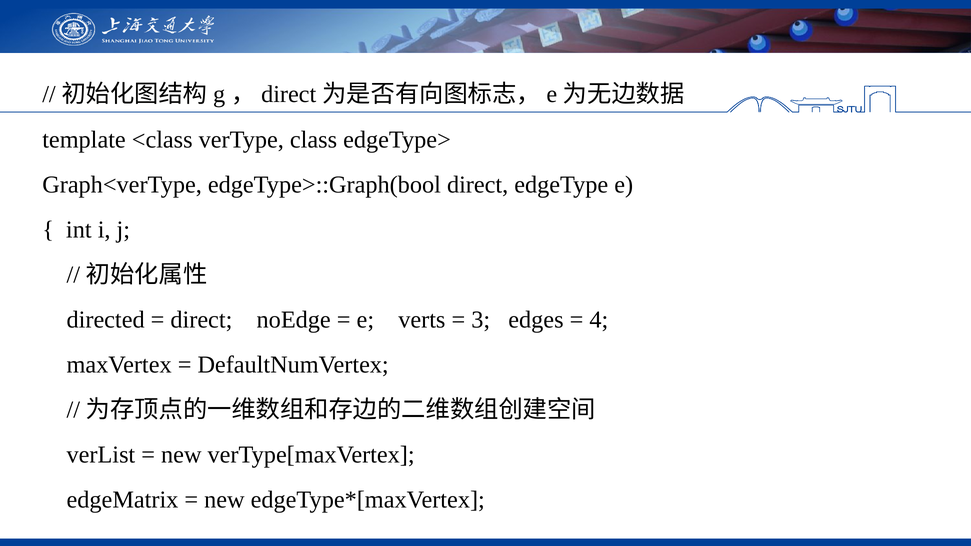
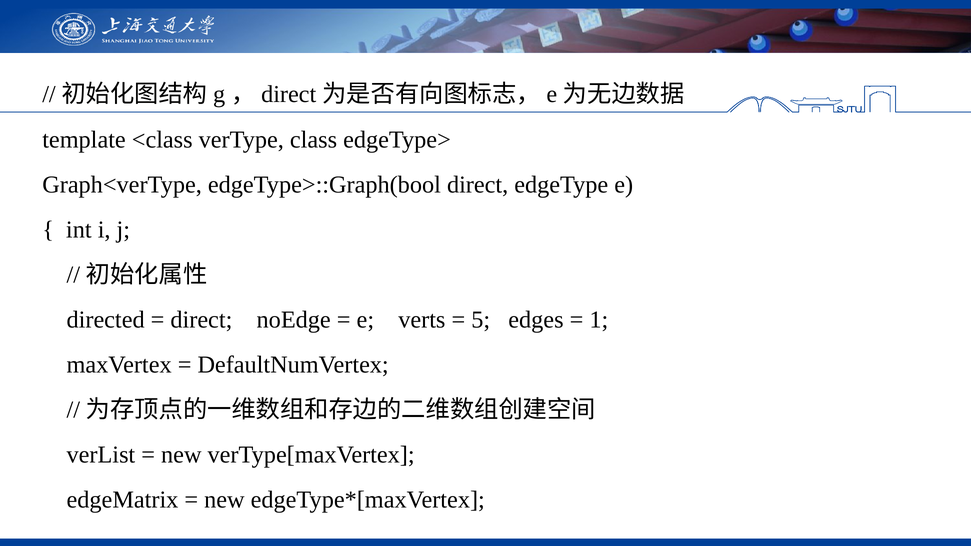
3: 3 -> 5
4: 4 -> 1
